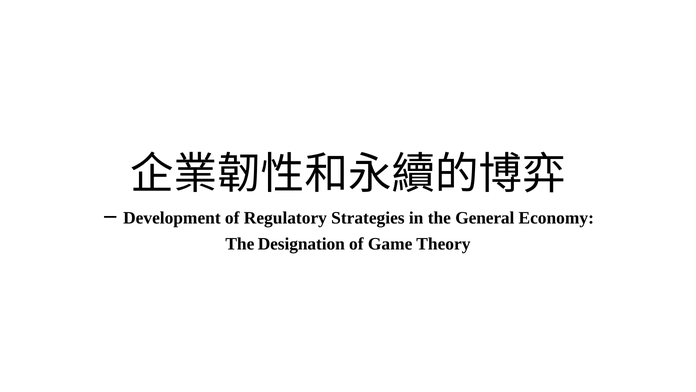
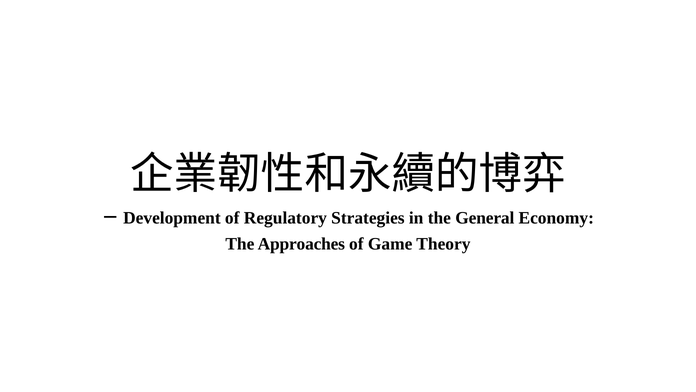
Designation: Designation -> Approaches
